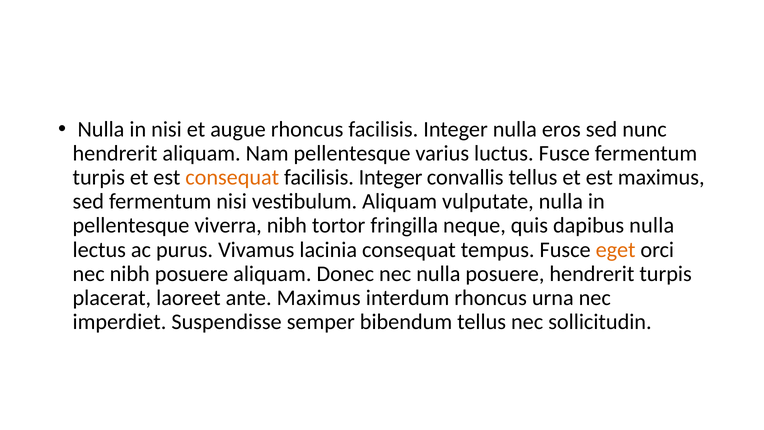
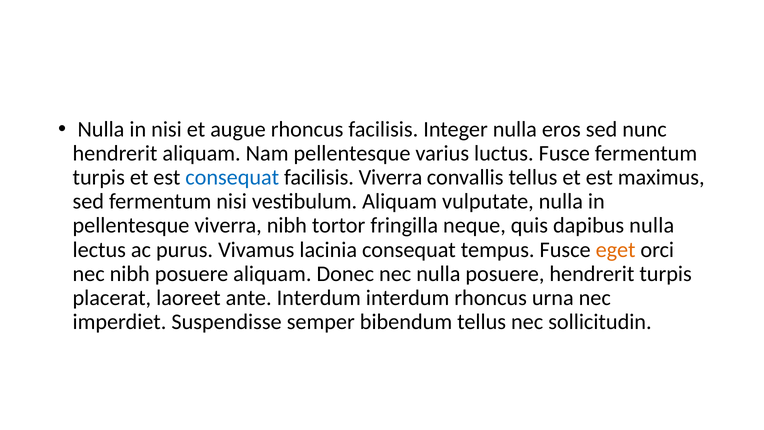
consequat at (232, 177) colour: orange -> blue
Integer at (391, 177): Integer -> Viverra
ante Maximus: Maximus -> Interdum
